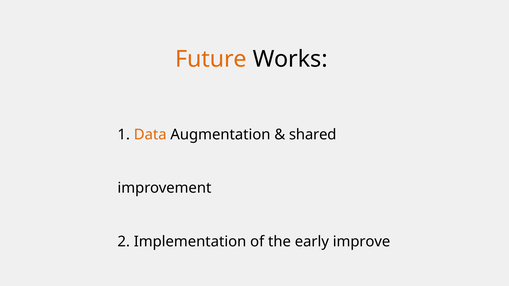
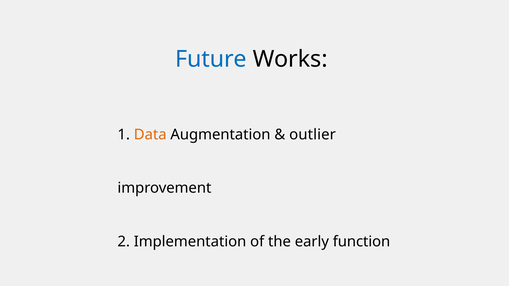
Future colour: orange -> blue
shared: shared -> outlier
improve: improve -> function
